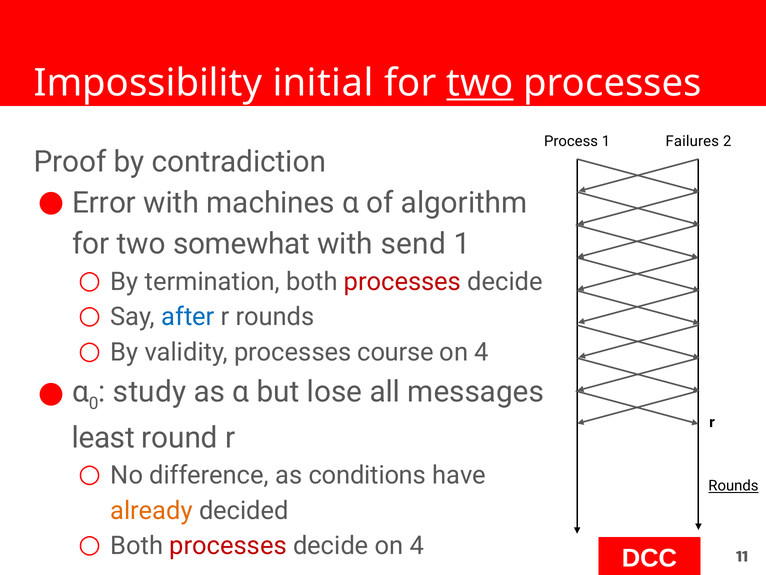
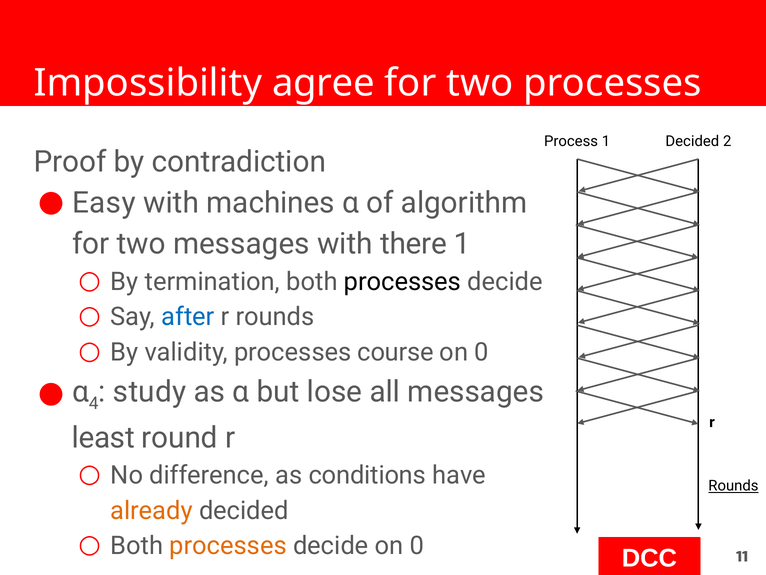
initial: initial -> agree
two at (480, 83) underline: present -> none
1 Failures: Failures -> Decided
Error: Error -> Easy
two somewhat: somewhat -> messages
send: send -> there
processes at (403, 281) colour: red -> black
4 at (482, 352): 4 -> 0
0: 0 -> 4
processes at (228, 545) colour: red -> orange
decide on 4: 4 -> 0
